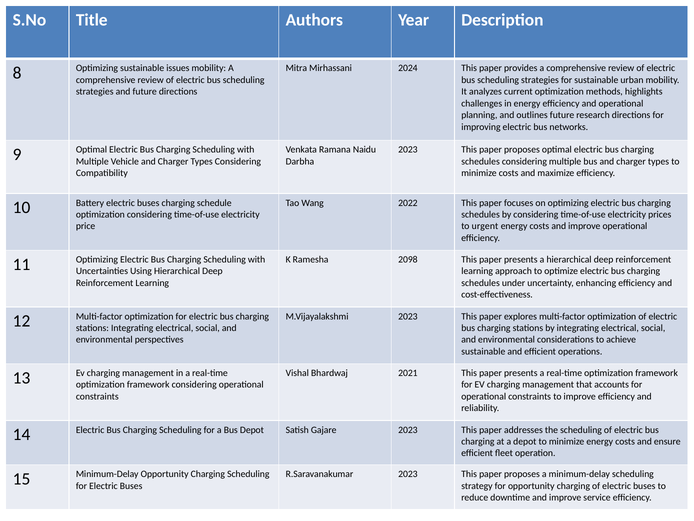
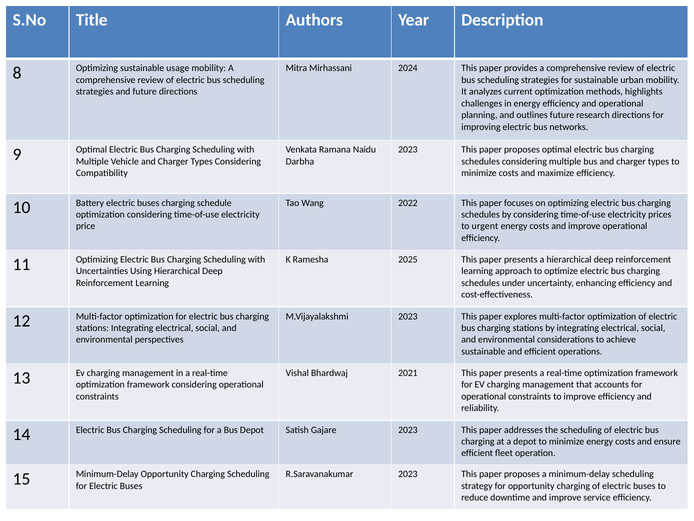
issues: issues -> usage
2098: 2098 -> 2025
